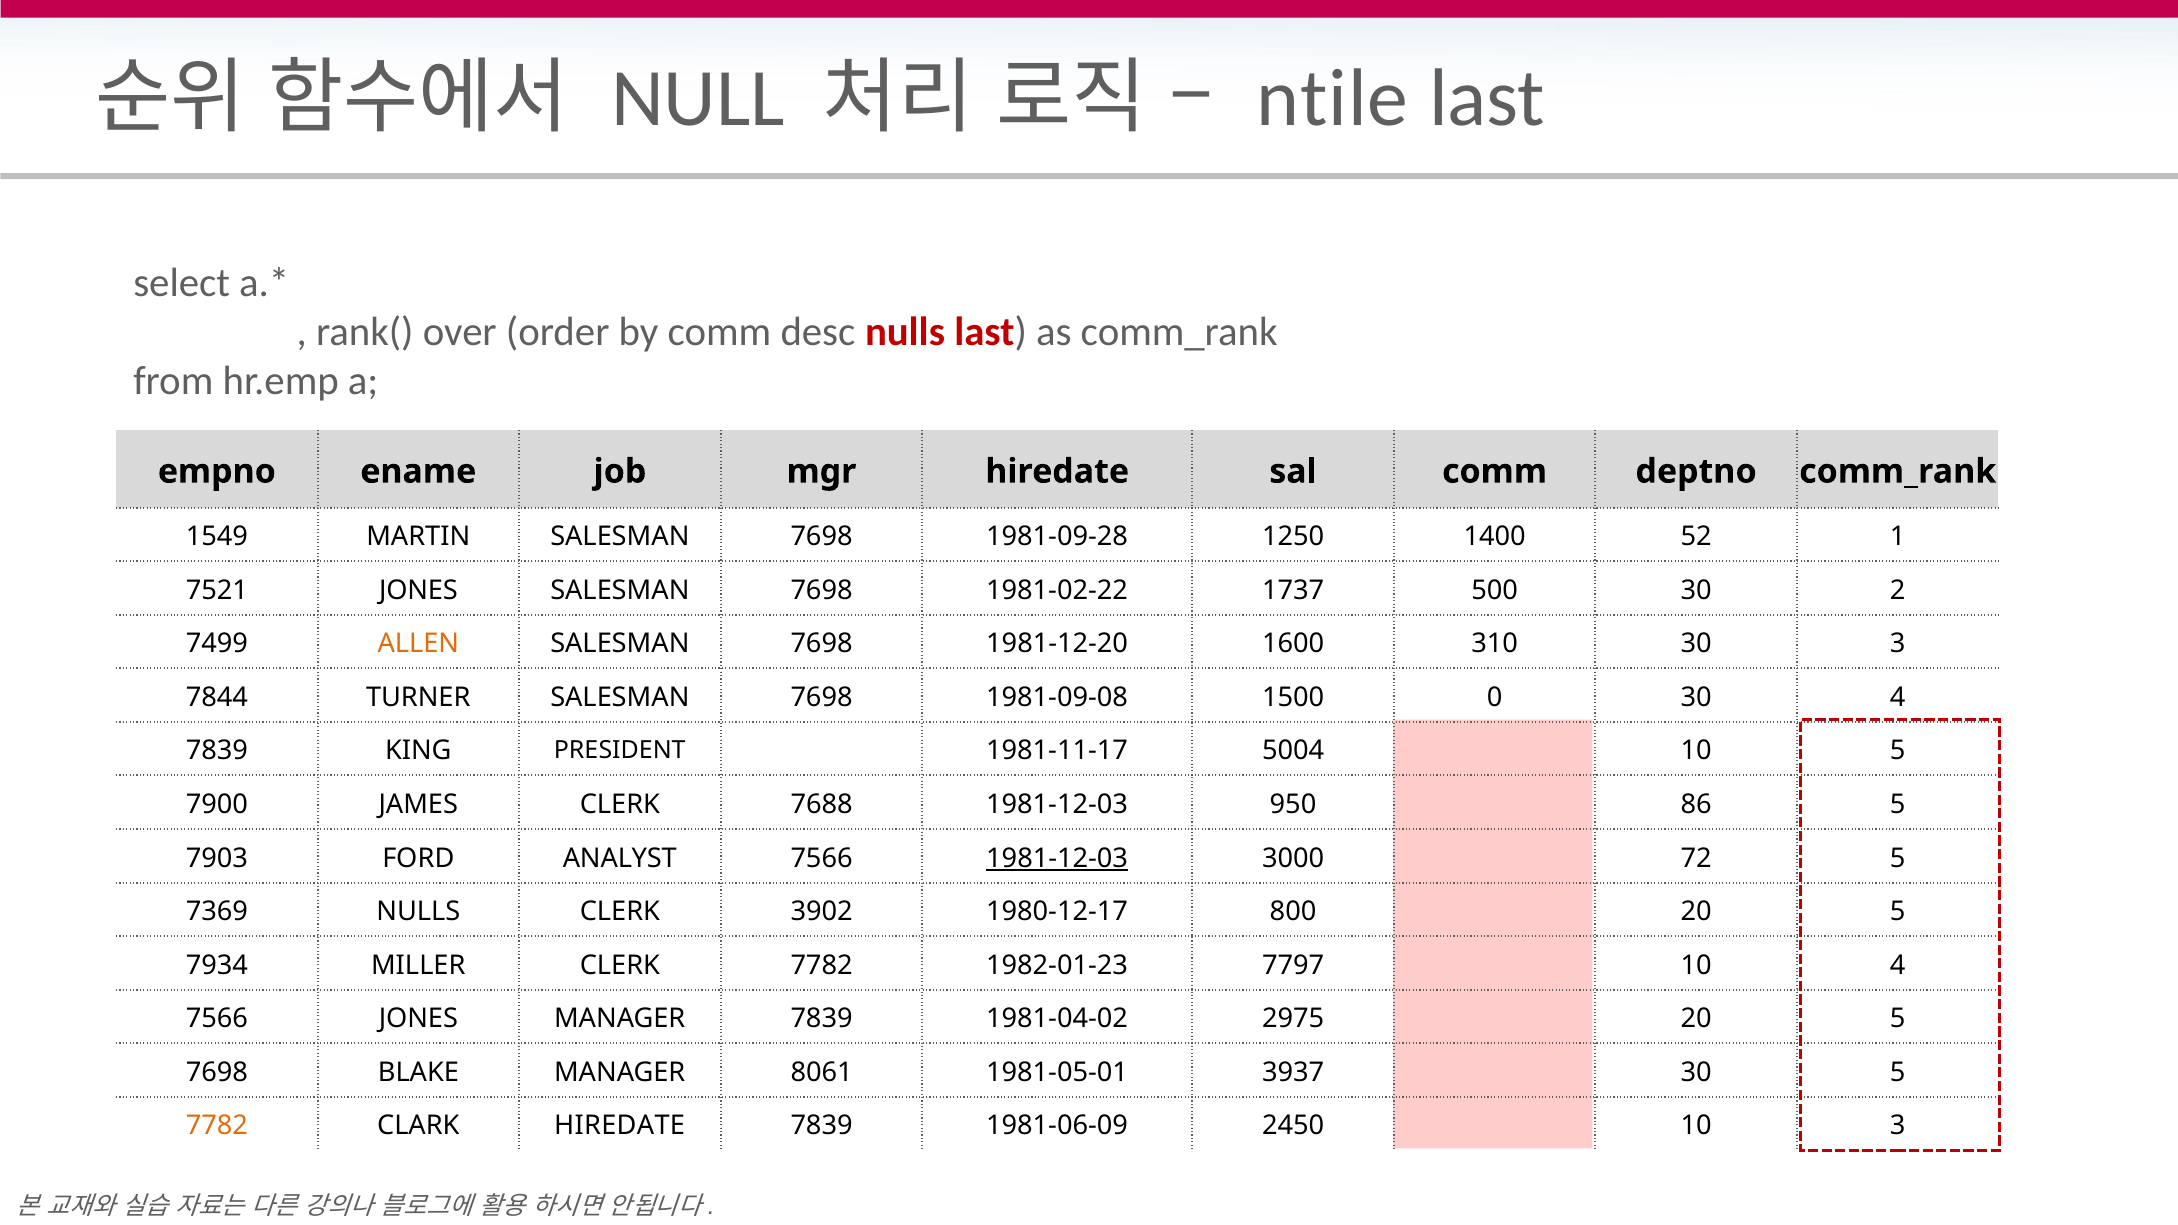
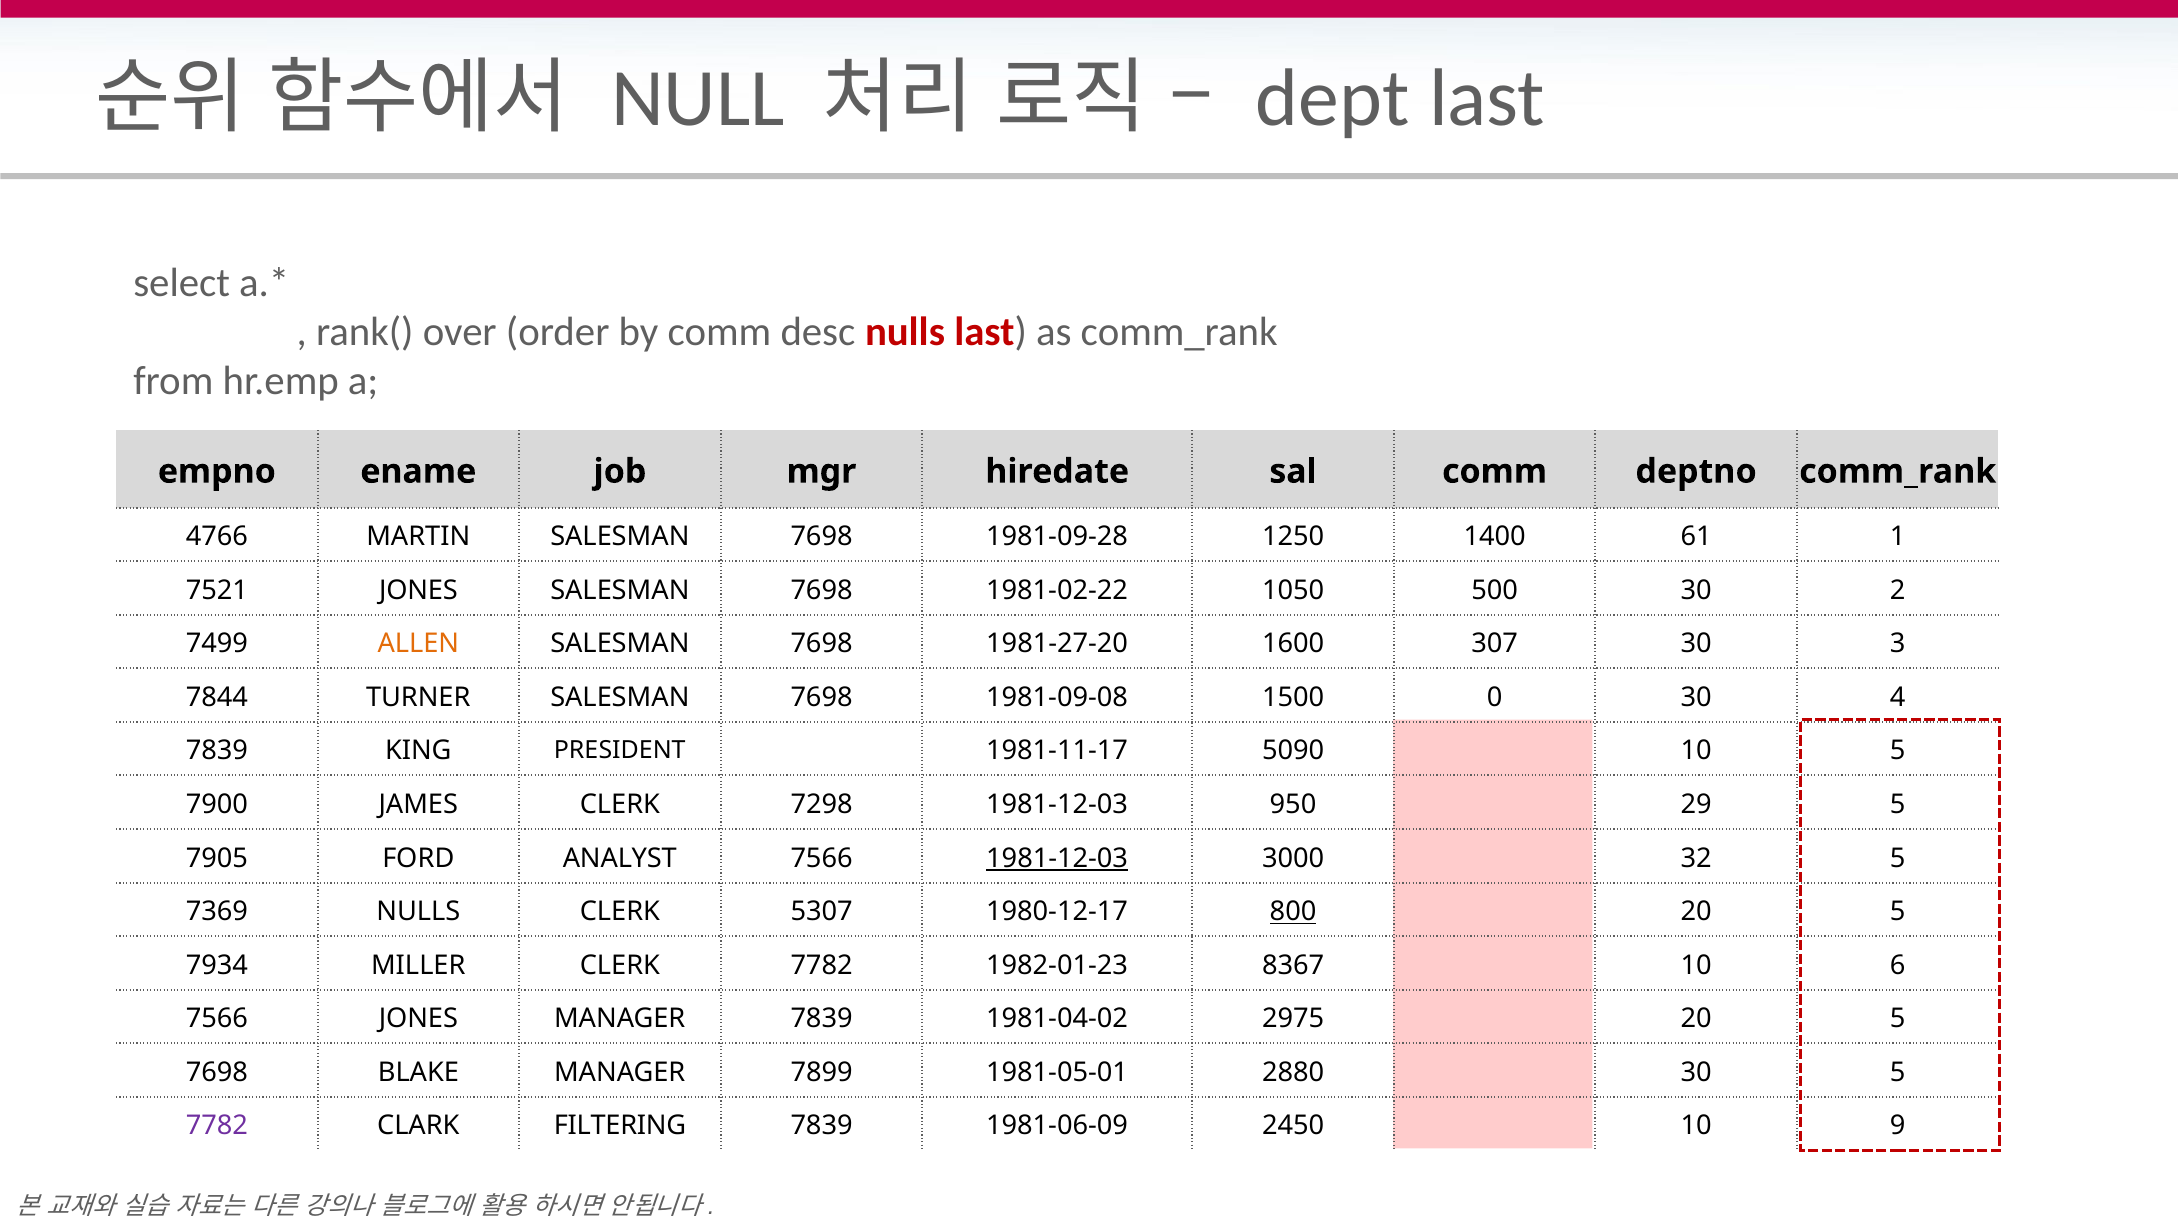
ntile: ntile -> dept
1549: 1549 -> 4766
52: 52 -> 61
1737: 1737 -> 1050
1981-12-20: 1981-12-20 -> 1981-27-20
310: 310 -> 307
5004: 5004 -> 5090
7688: 7688 -> 7298
86: 86 -> 29
7903: 7903 -> 7905
72: 72 -> 32
3902: 3902 -> 5307
800 underline: none -> present
7797: 7797 -> 8367
10 4: 4 -> 6
8061: 8061 -> 7899
3937: 3937 -> 2880
7782 at (217, 1126) colour: orange -> purple
CLARK HIREDATE: HIREDATE -> FILTERING
10 3: 3 -> 9
